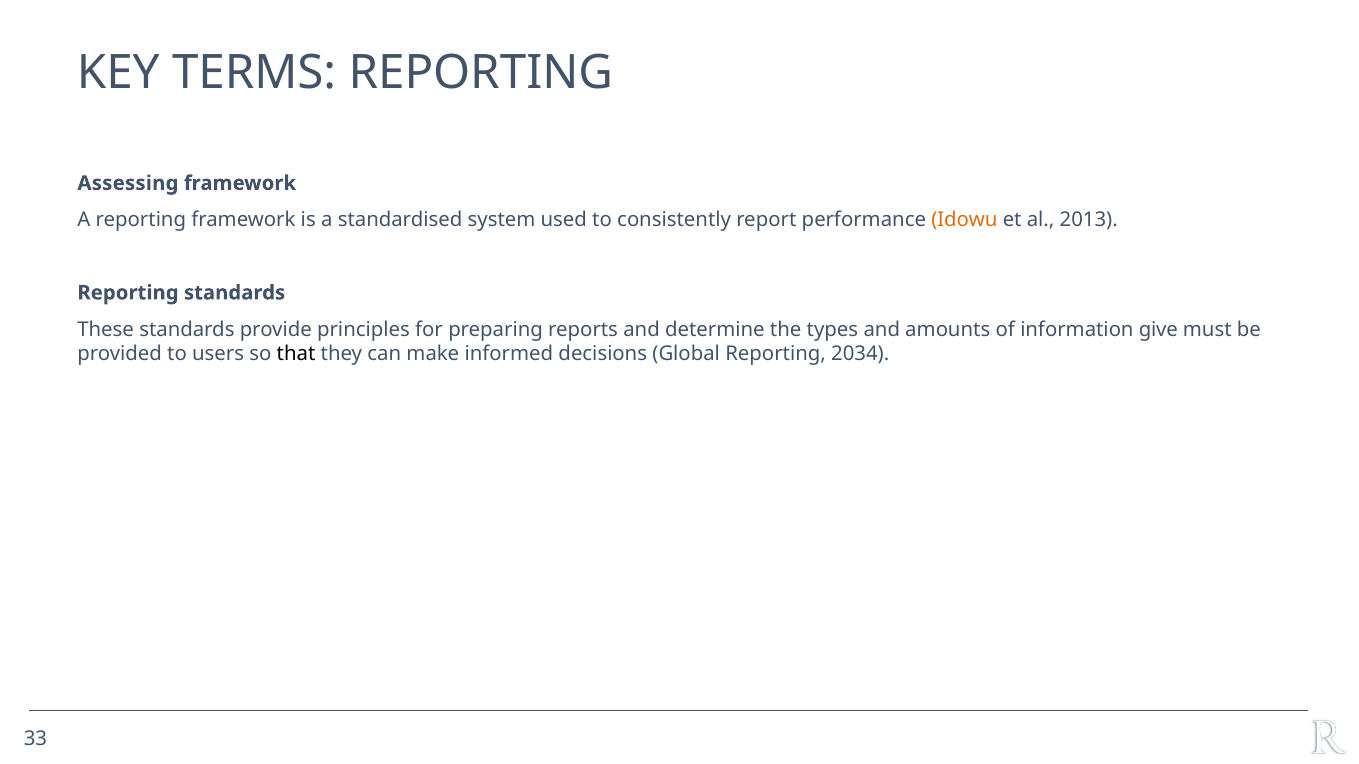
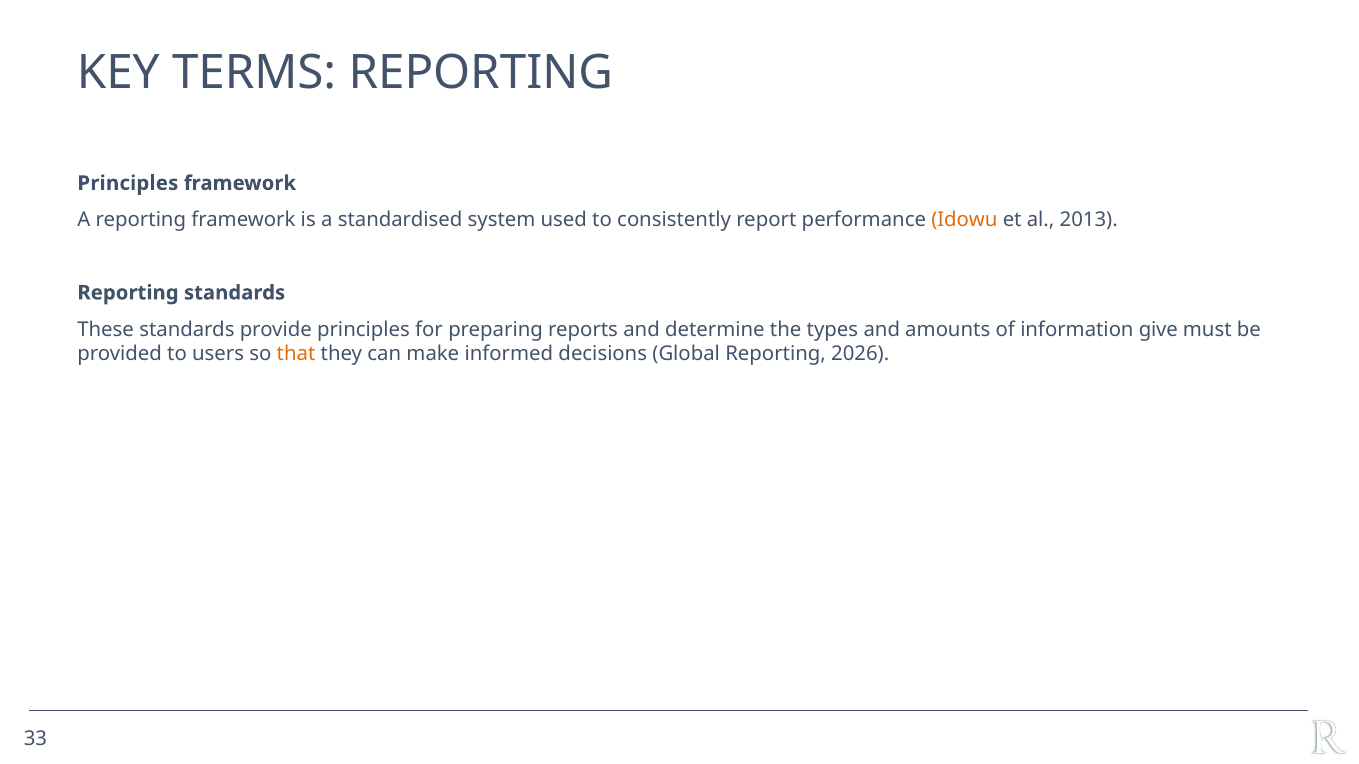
Assessing at (128, 183): Assessing -> Principles
that colour: black -> orange
2034: 2034 -> 2026
